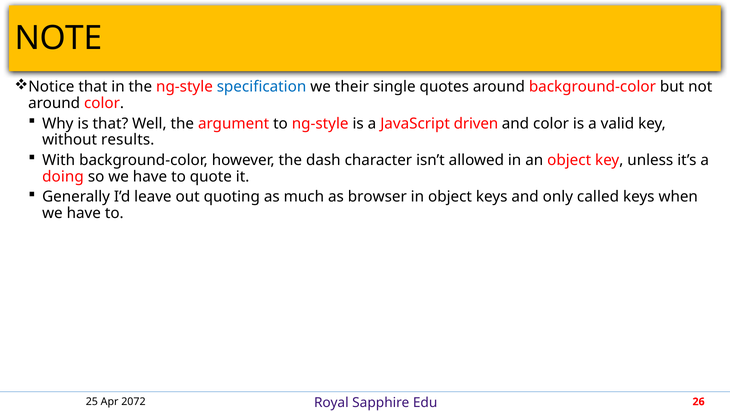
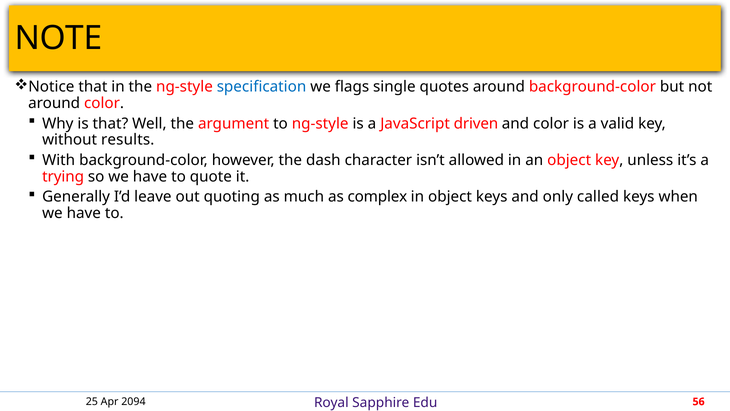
their: their -> flags
doing: doing -> trying
browser: browser -> complex
2072: 2072 -> 2094
26: 26 -> 56
